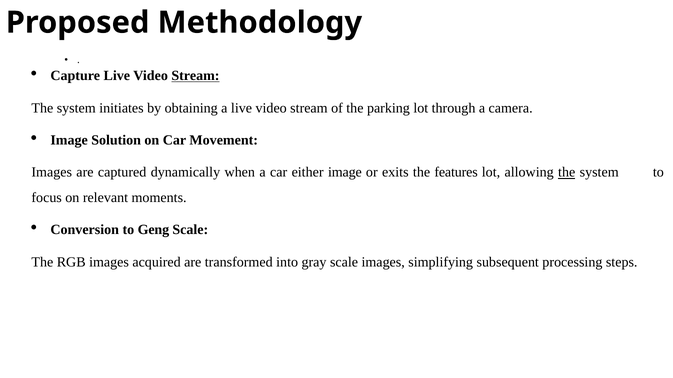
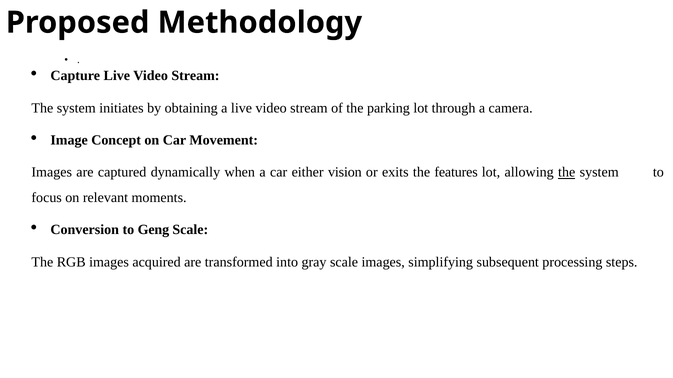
Stream at (195, 76) underline: present -> none
Solution: Solution -> Concept
either image: image -> vision
